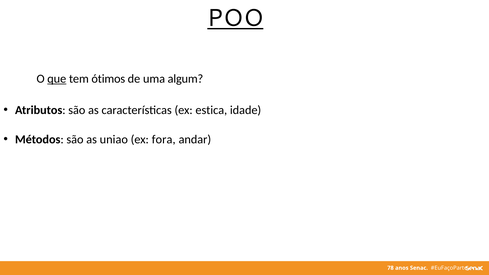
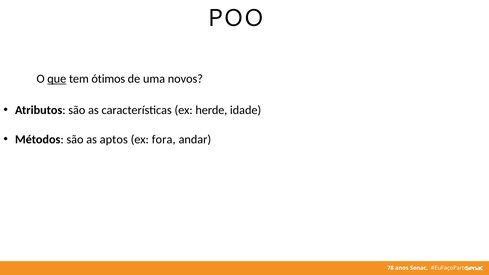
POO underline: present -> none
algum: algum -> novos
estica: estica -> herde
uniao: uniao -> aptos
